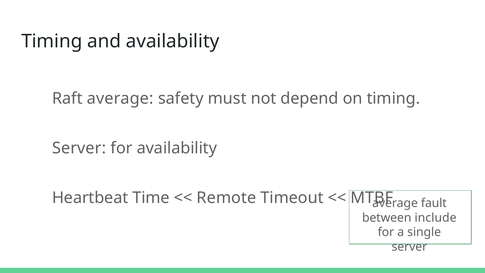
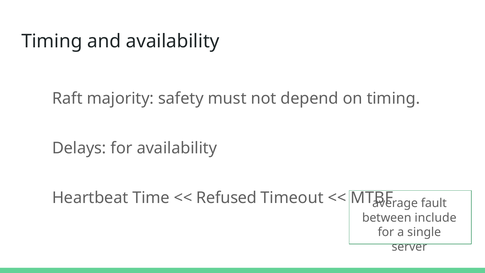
Raft average: average -> majority
Server at (79, 148): Server -> Delays
Remote: Remote -> Refused
